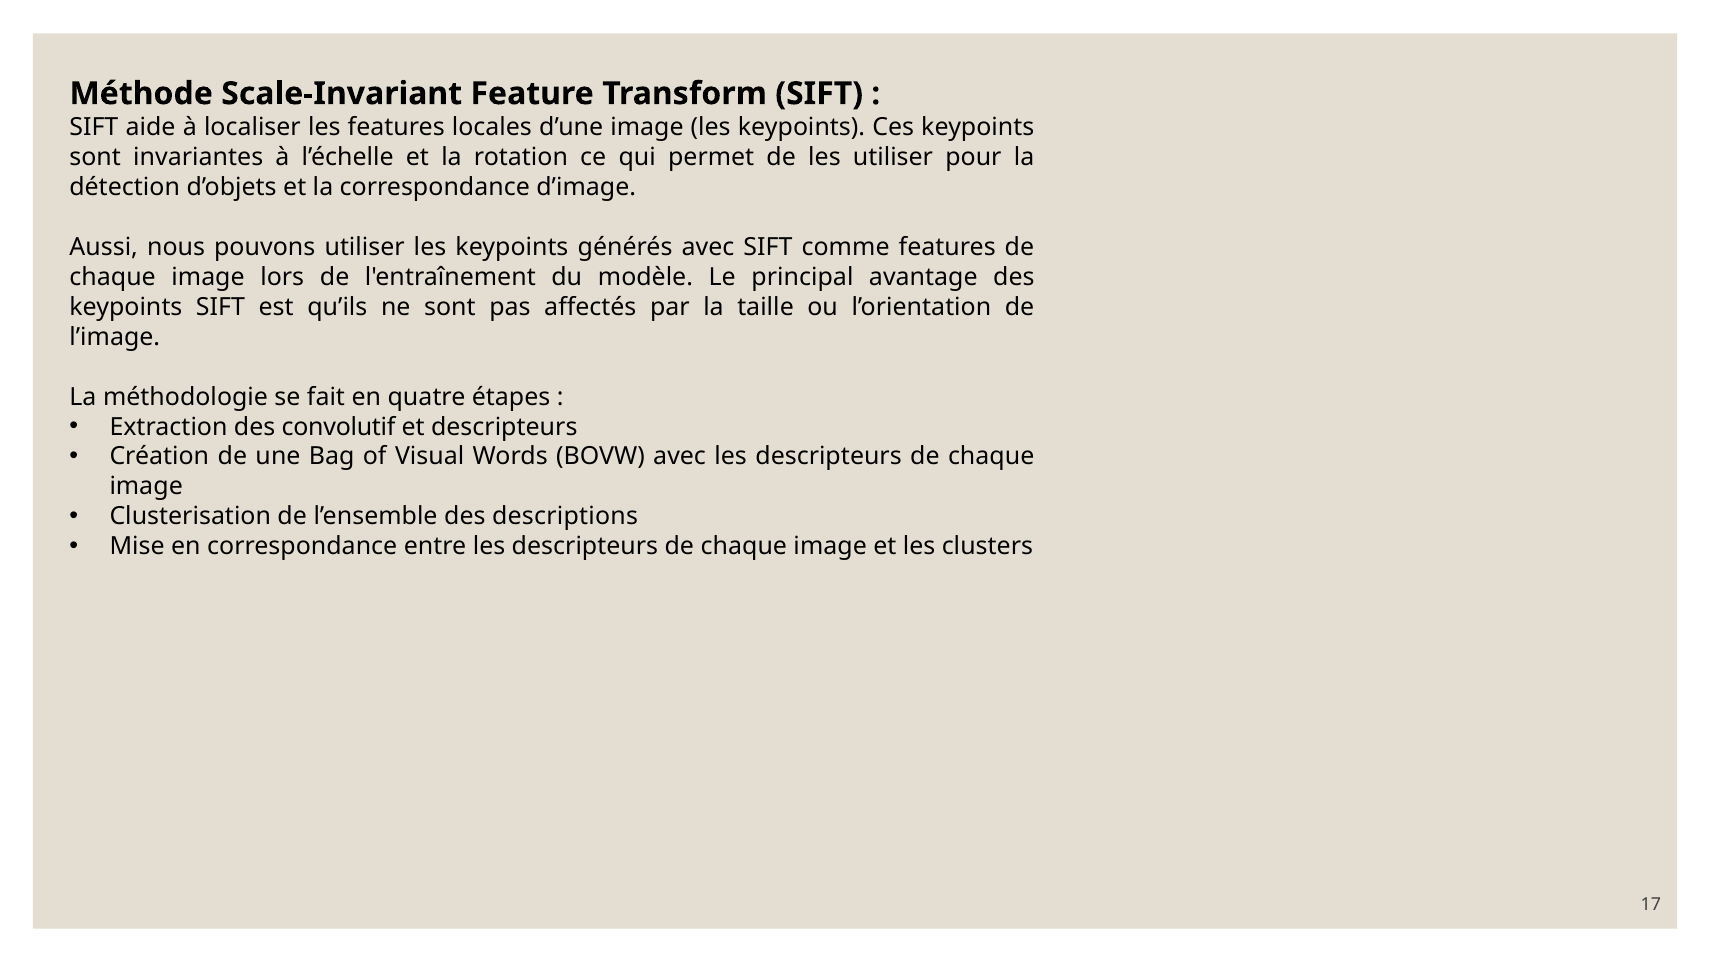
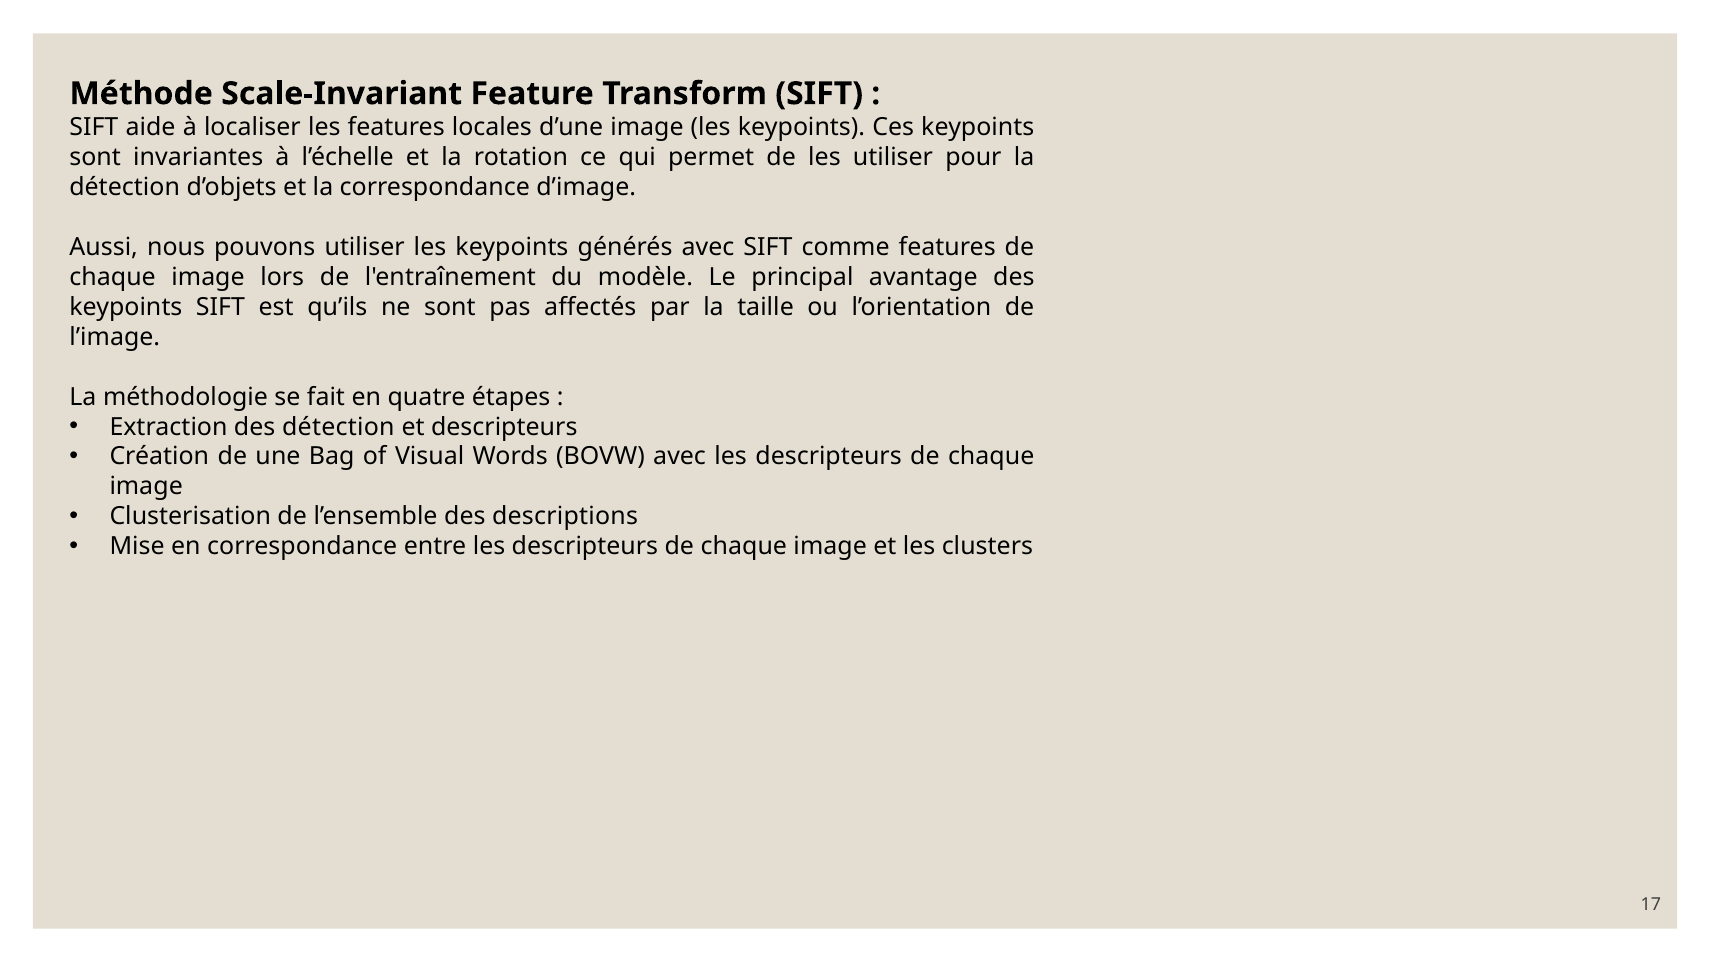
des convolutif: convolutif -> détection
